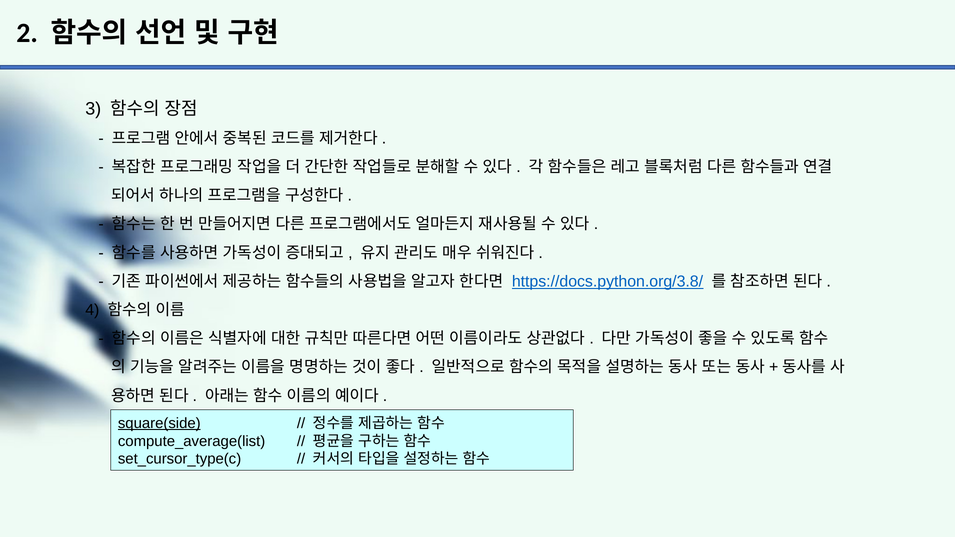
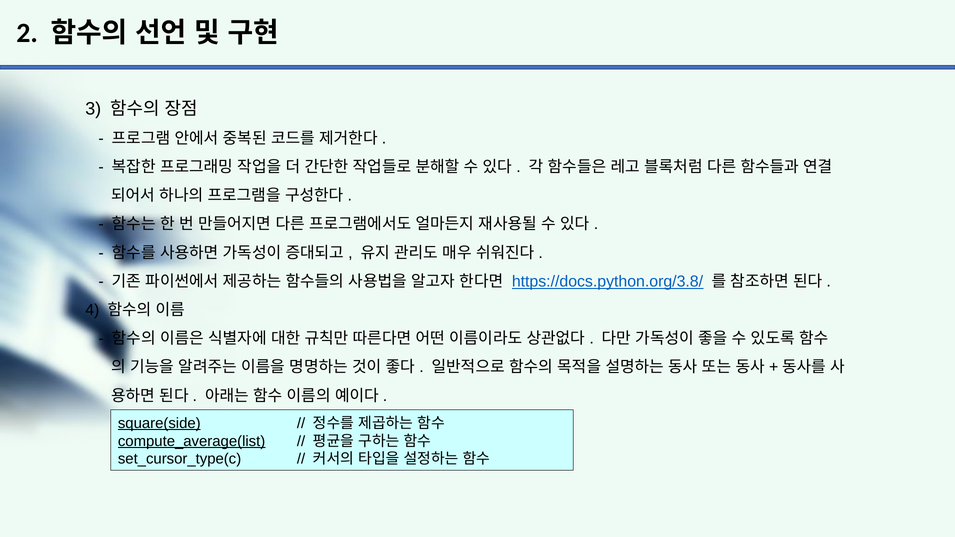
compute_average(list underline: none -> present
